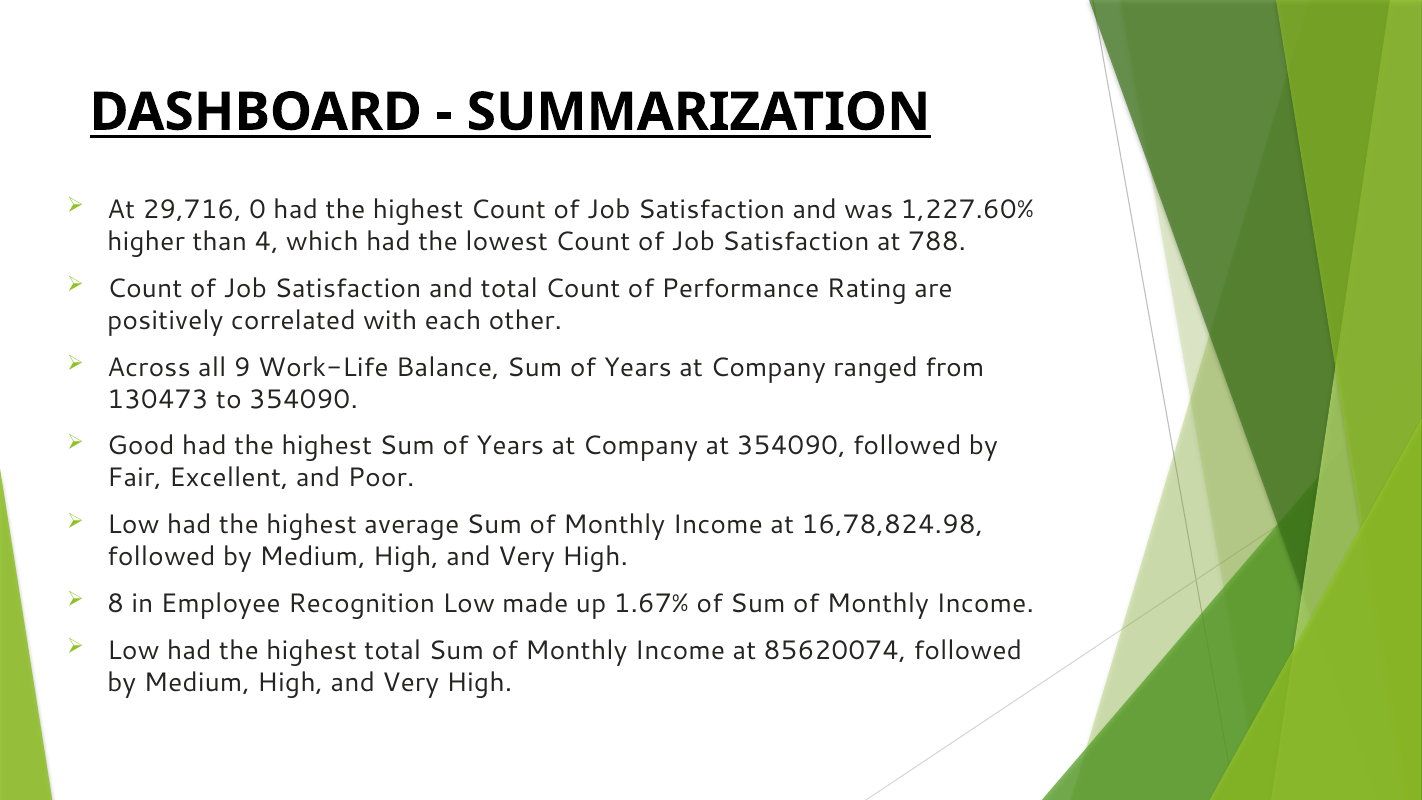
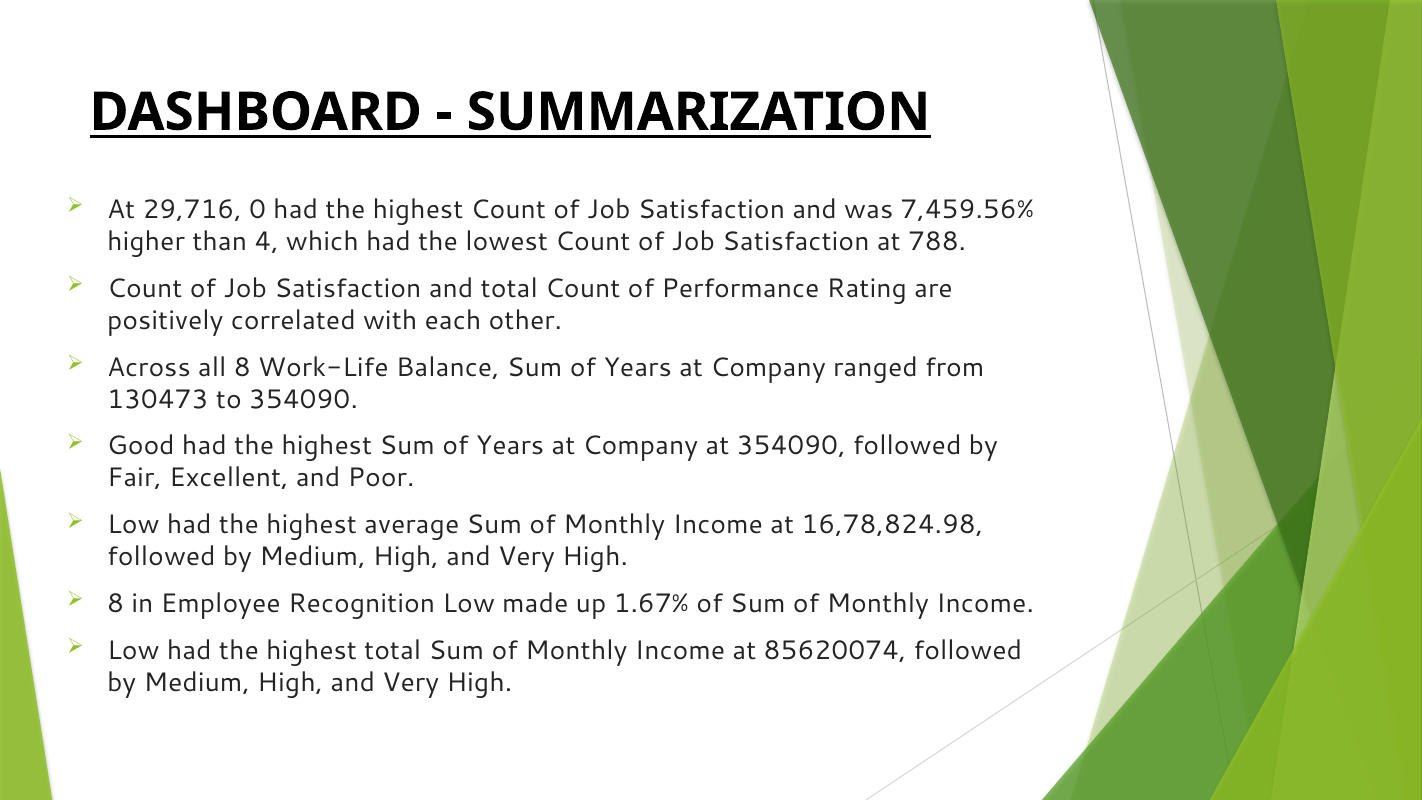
1,227.60%: 1,227.60% -> 7,459.56%
all 9: 9 -> 8
